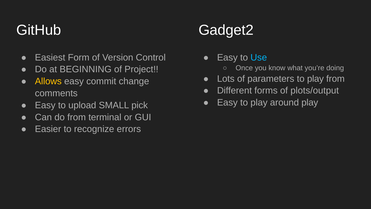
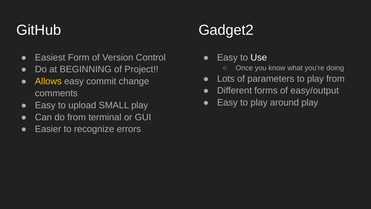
Use colour: light blue -> white
plots/output: plots/output -> easy/output
SMALL pick: pick -> play
